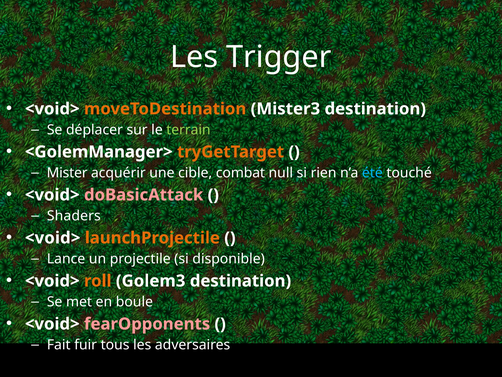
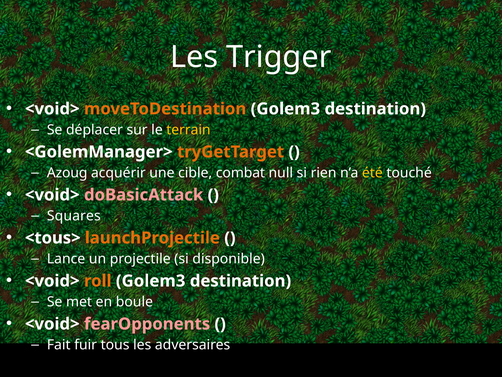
moveToDestination Mister3: Mister3 -> Golem3
terrain colour: light green -> yellow
Mister: Mister -> Azoug
été colour: light blue -> yellow
Shaders: Shaders -> Squares
<void> at (53, 238): <void> -> <tous>
